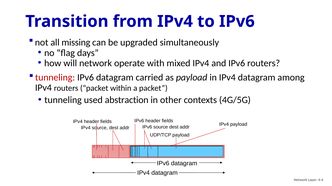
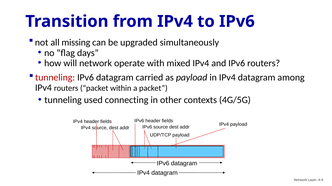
abstraction: abstraction -> connecting
